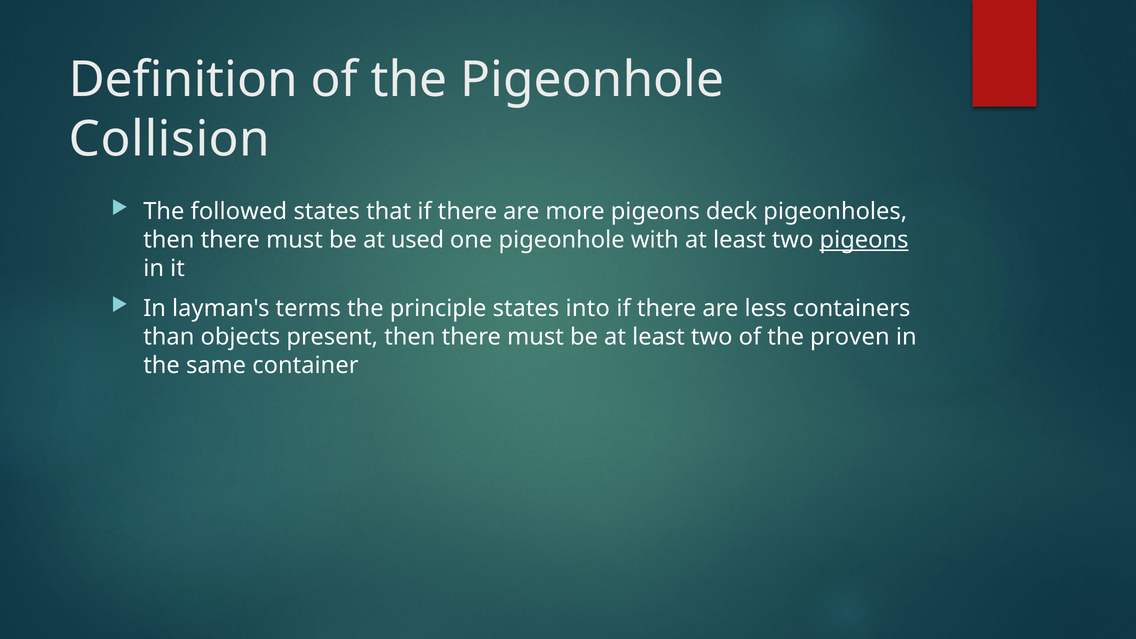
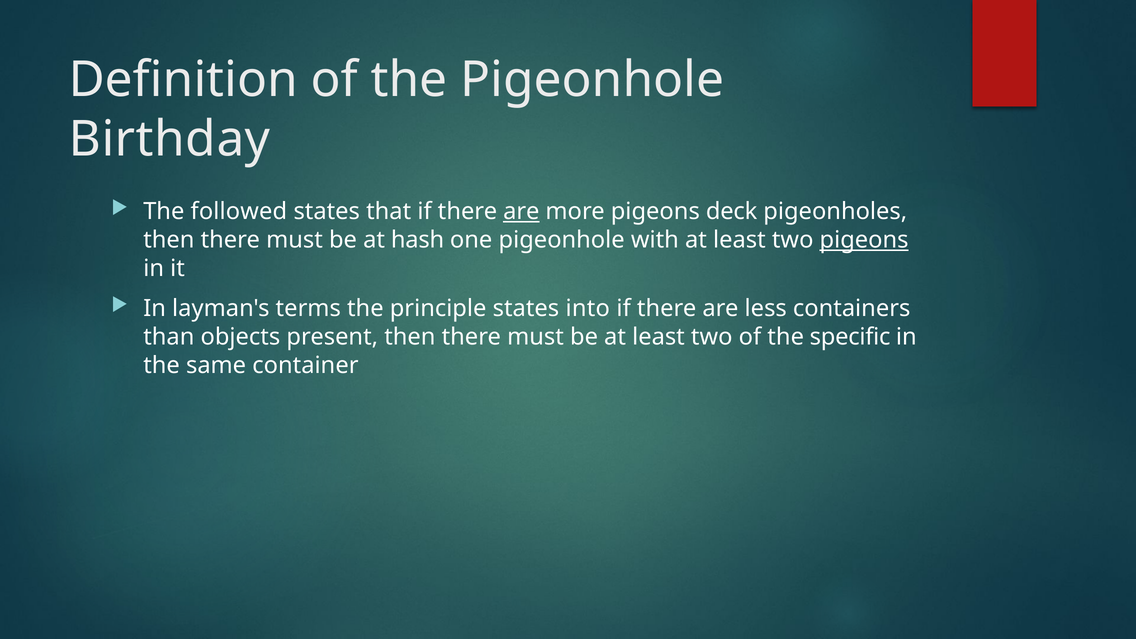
Collision: Collision -> Birthday
are at (521, 211) underline: none -> present
used: used -> hash
proven: proven -> specific
